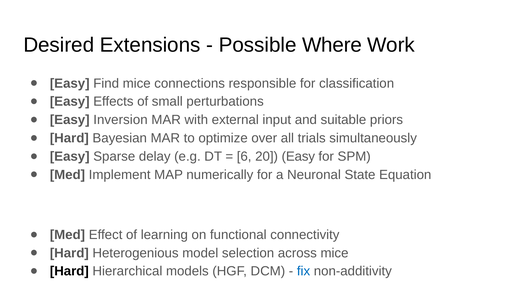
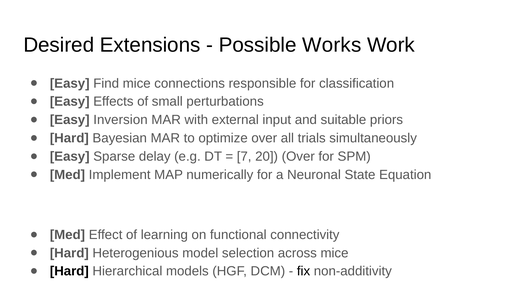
Where: Where -> Works
6: 6 -> 7
20 Easy: Easy -> Over
fix colour: blue -> black
